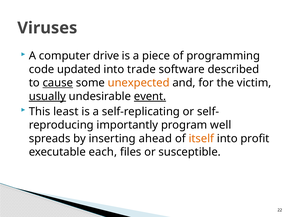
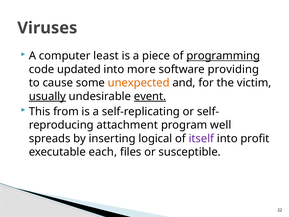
drive: drive -> least
programming underline: none -> present
trade: trade -> more
described: described -> providing
cause underline: present -> none
least: least -> from
importantly: importantly -> attachment
ahead: ahead -> logical
itself colour: orange -> purple
